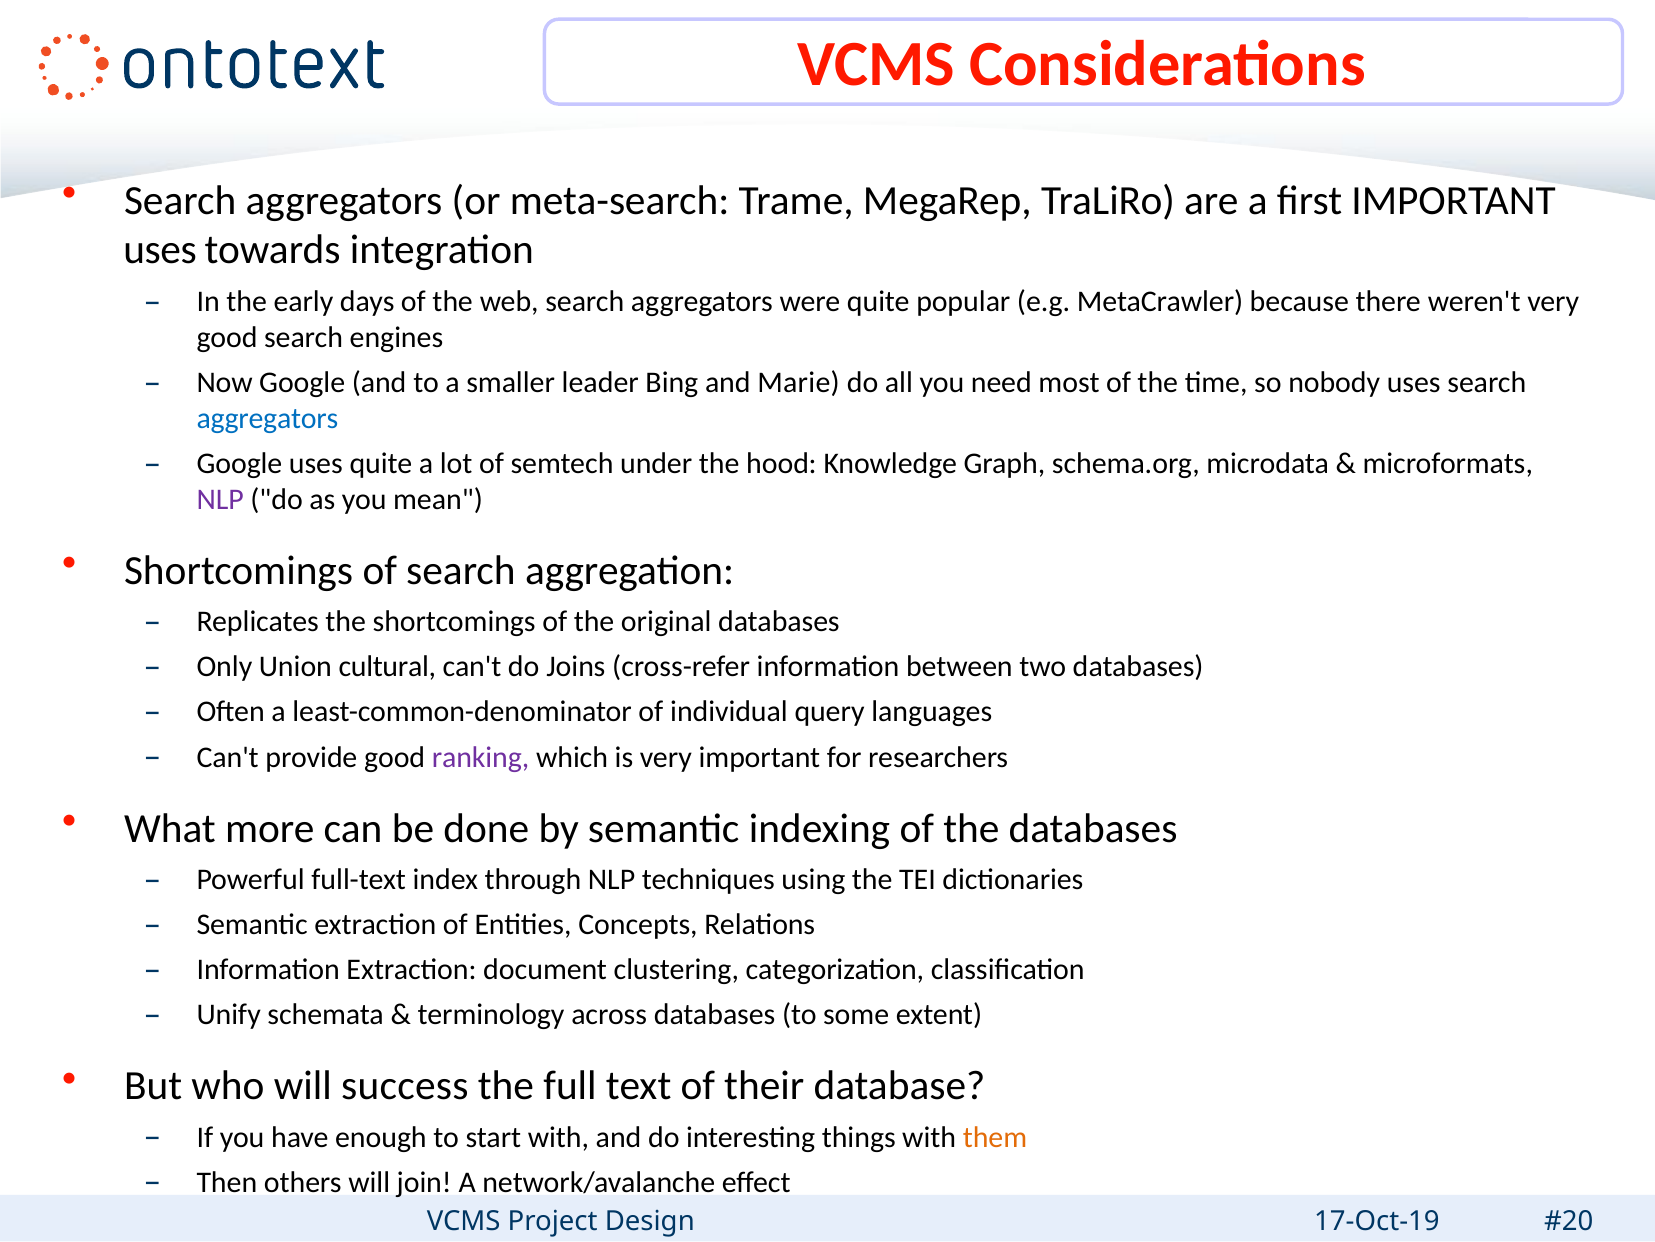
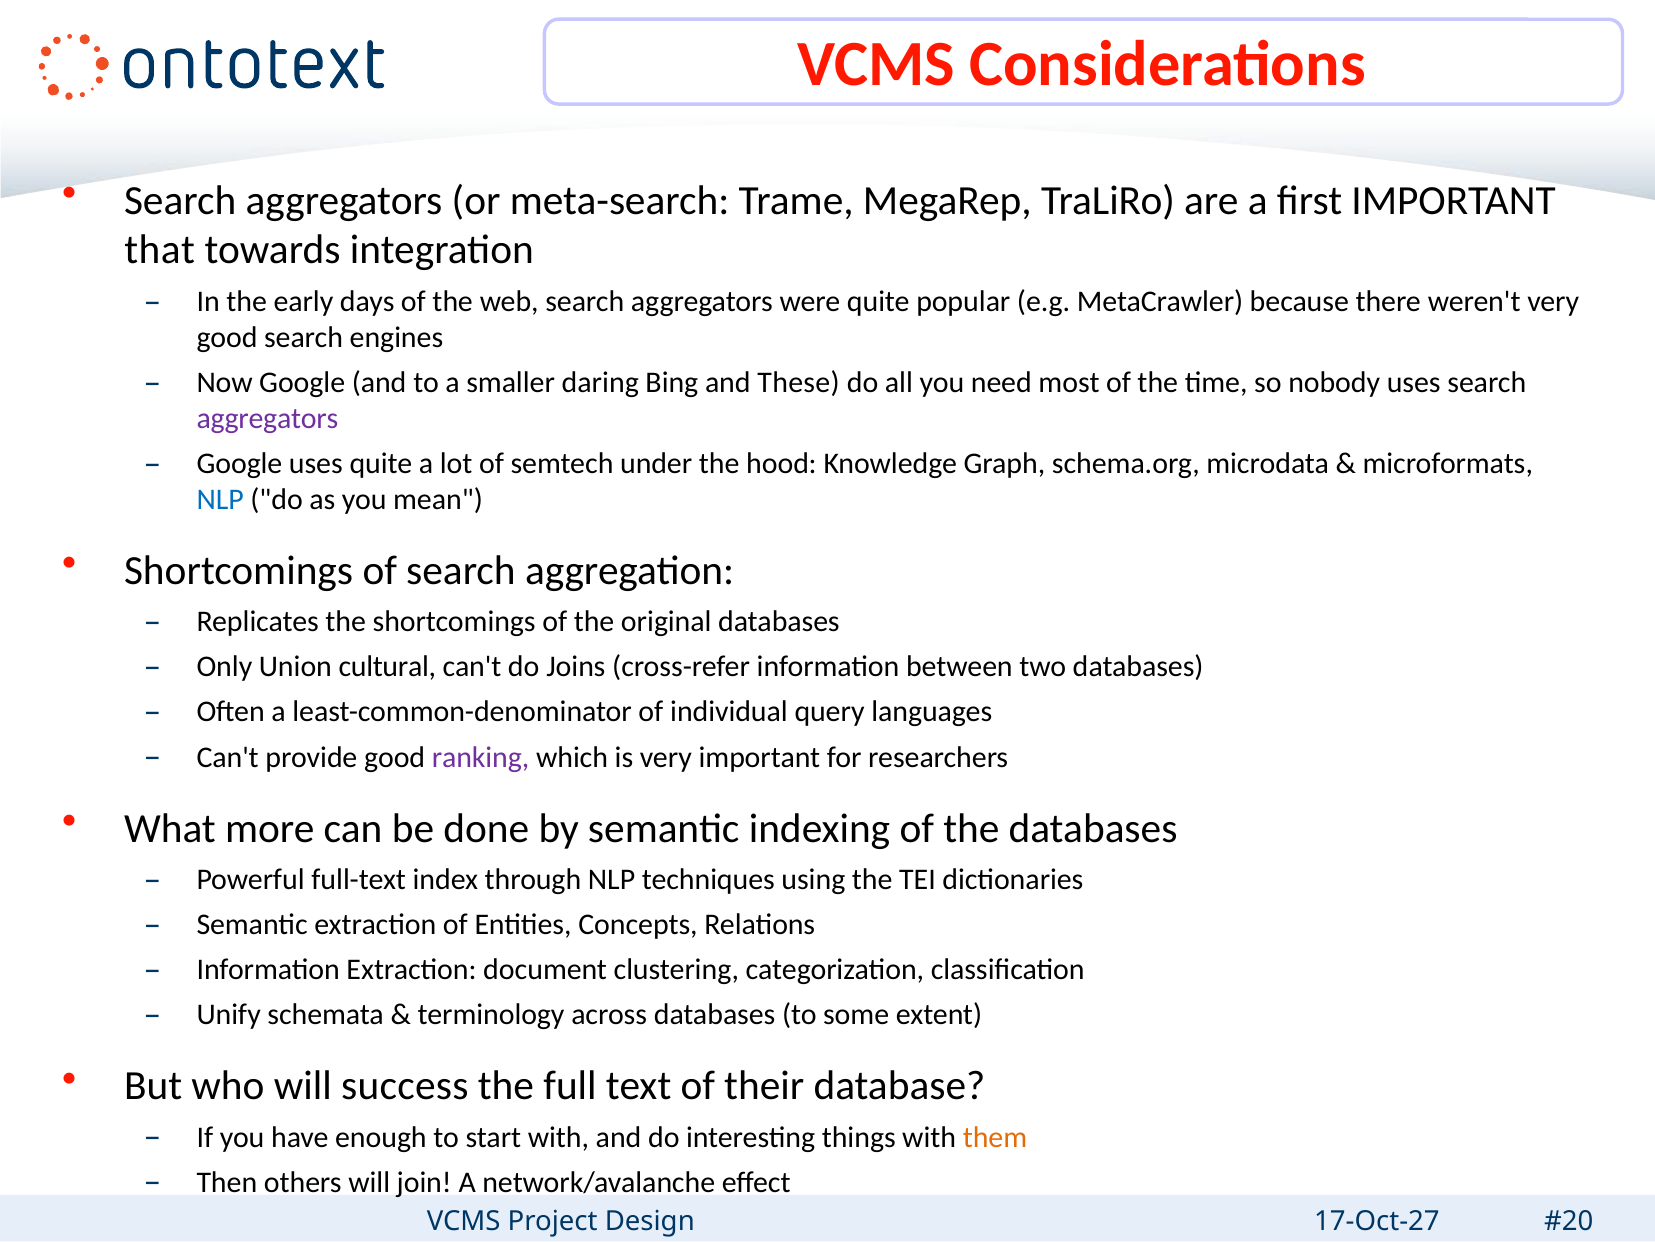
uses at (160, 250): uses -> that
leader: leader -> daring
Marie: Marie -> These
aggregators at (267, 418) colour: blue -> purple
NLP at (220, 499) colour: purple -> blue
17-Oct-19: 17-Oct-19 -> 17-Oct-27
